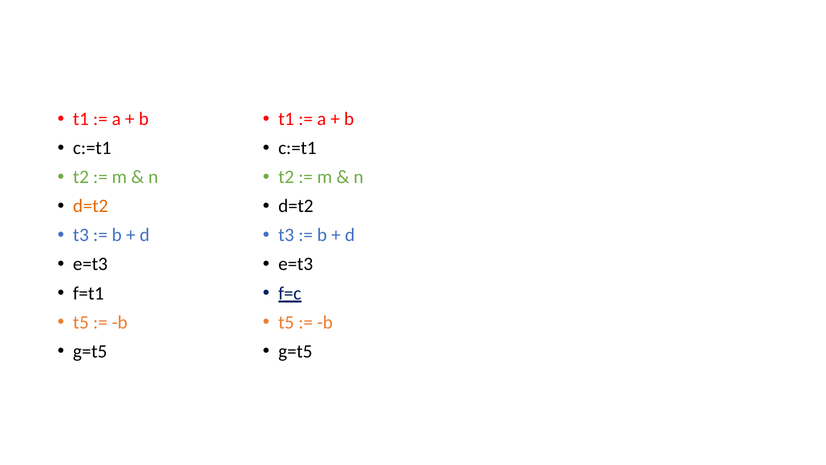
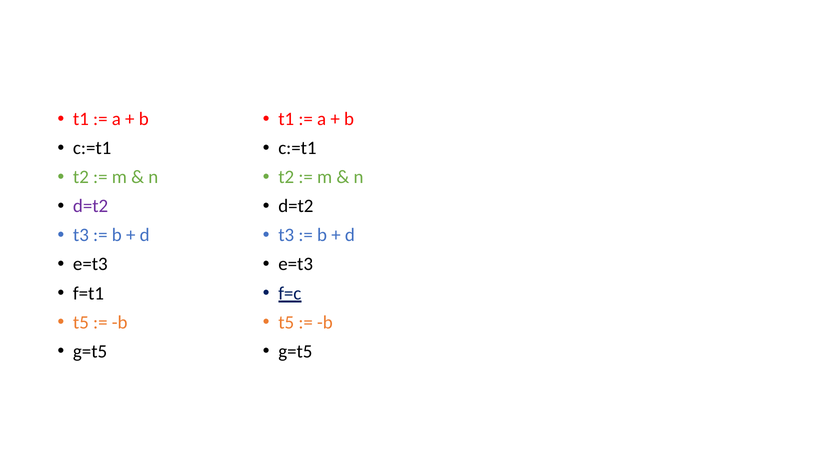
d=t2 at (91, 206) colour: orange -> purple
